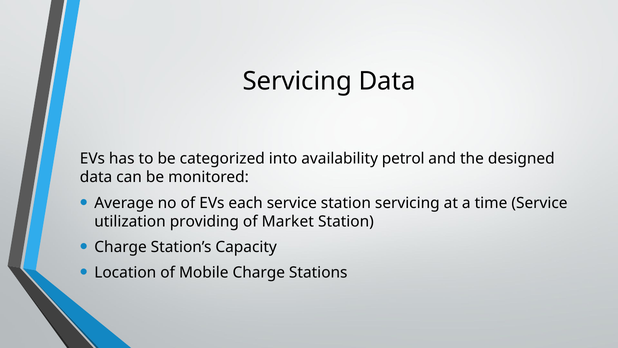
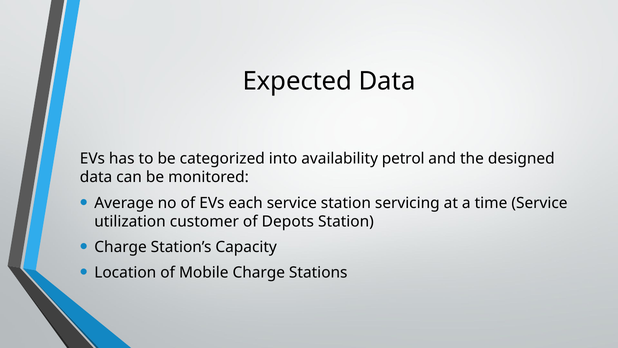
Servicing at (297, 81): Servicing -> Expected
providing: providing -> customer
Market: Market -> Depots
